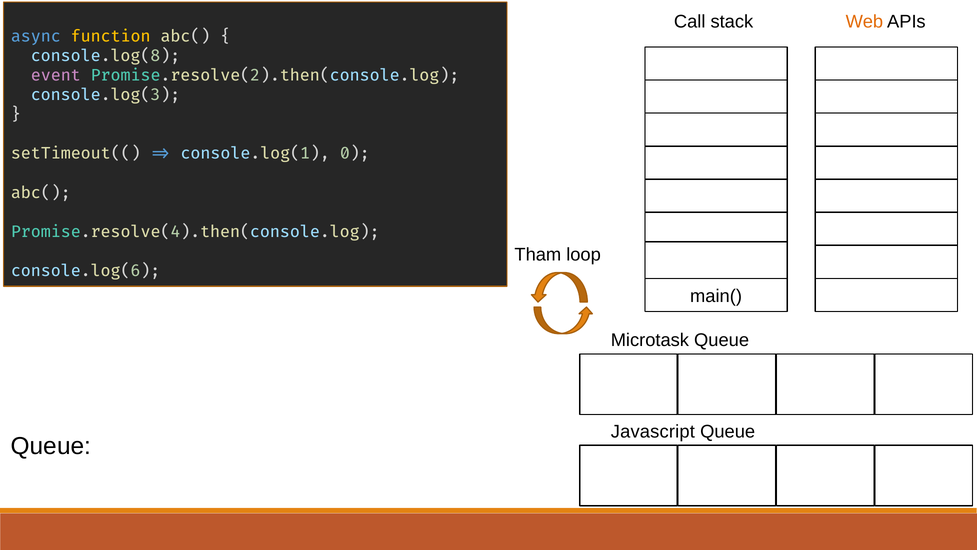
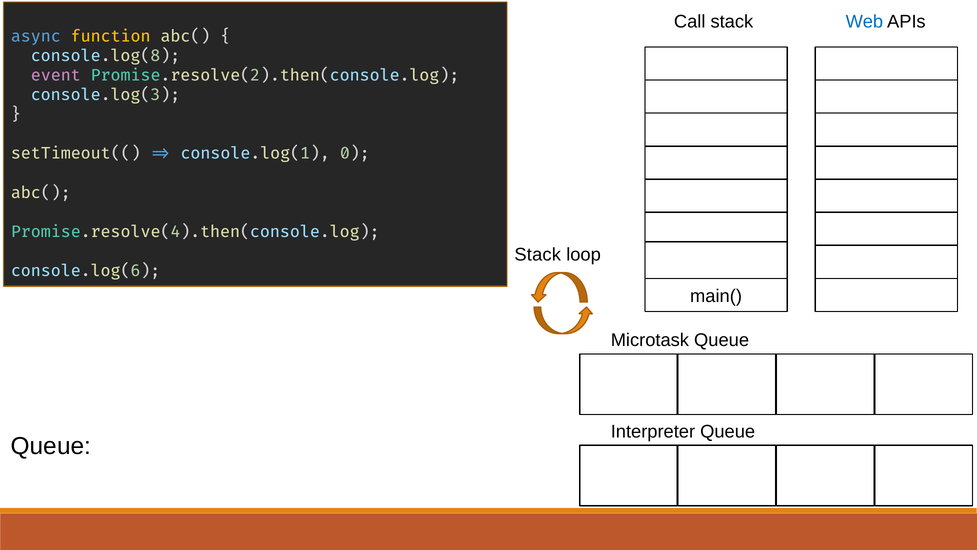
Web colour: orange -> blue
Tham at (538, 254): Tham -> Stack
Javascript: Javascript -> Interpreter
